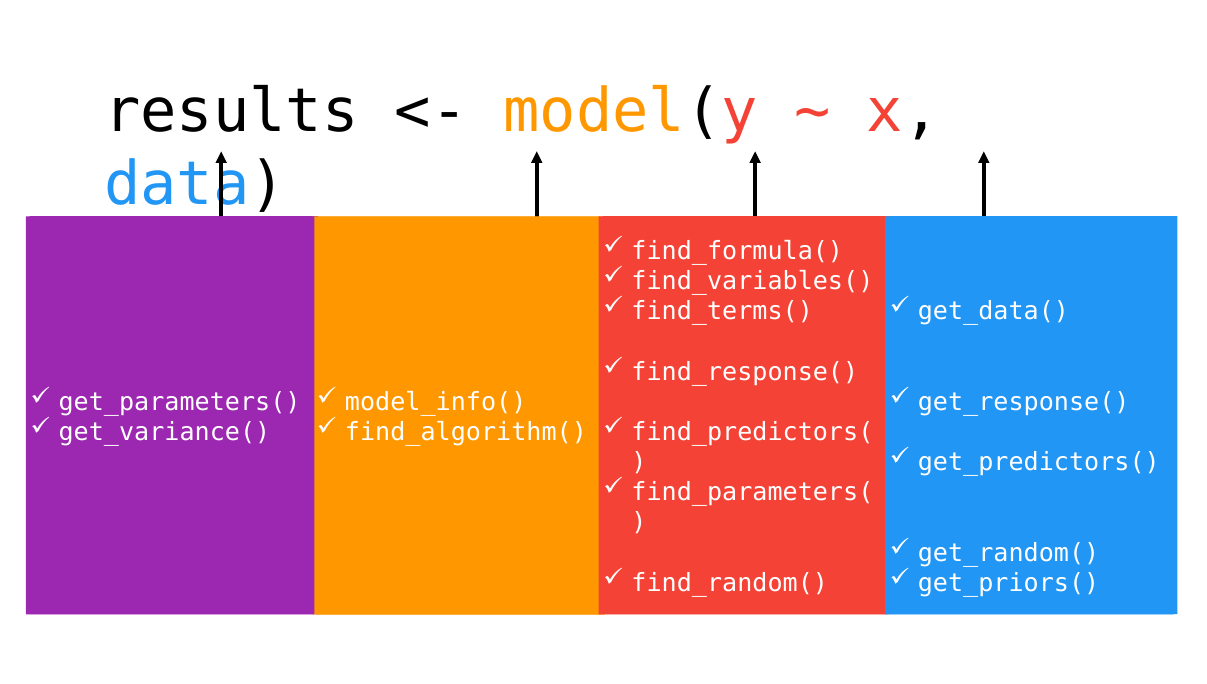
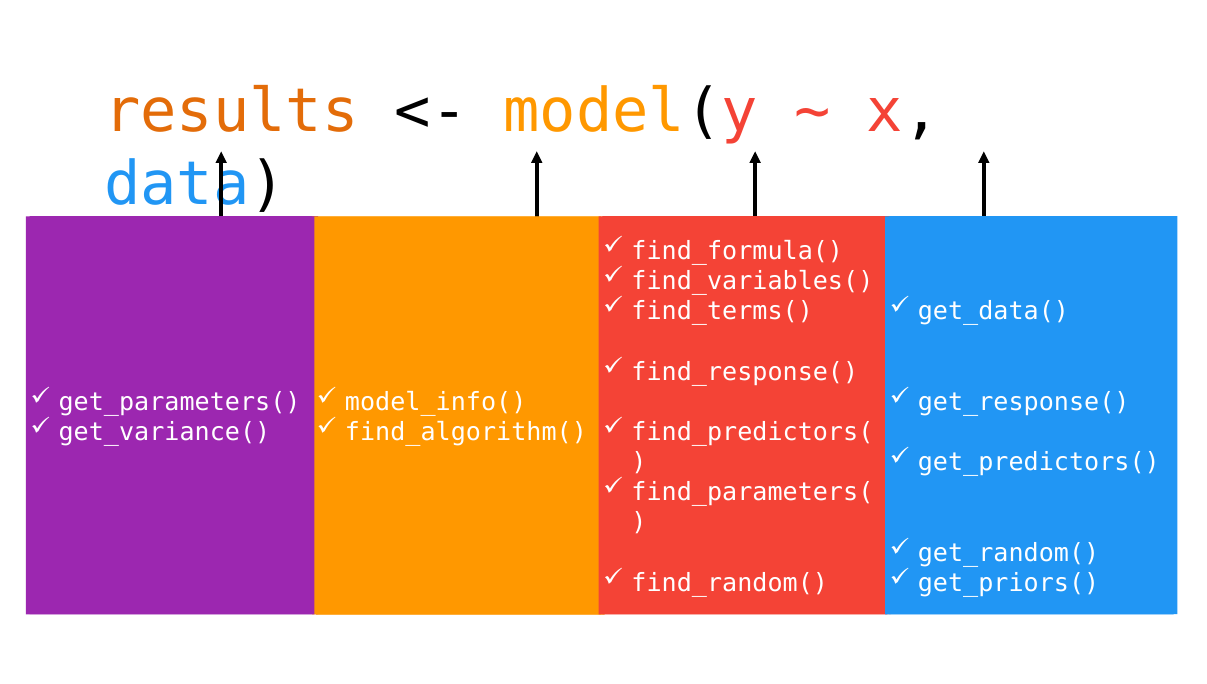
results colour: black -> orange
